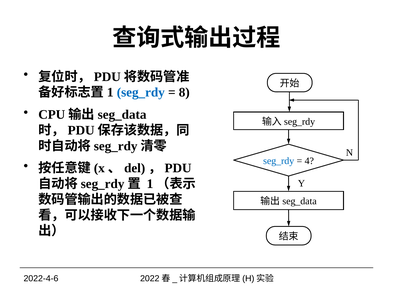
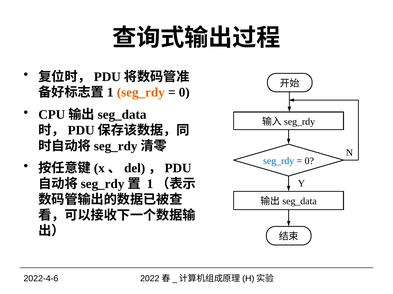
seg_rdy at (141, 93) colour: blue -> orange
8 at (184, 93): 8 -> 0
4 at (309, 161): 4 -> 0
